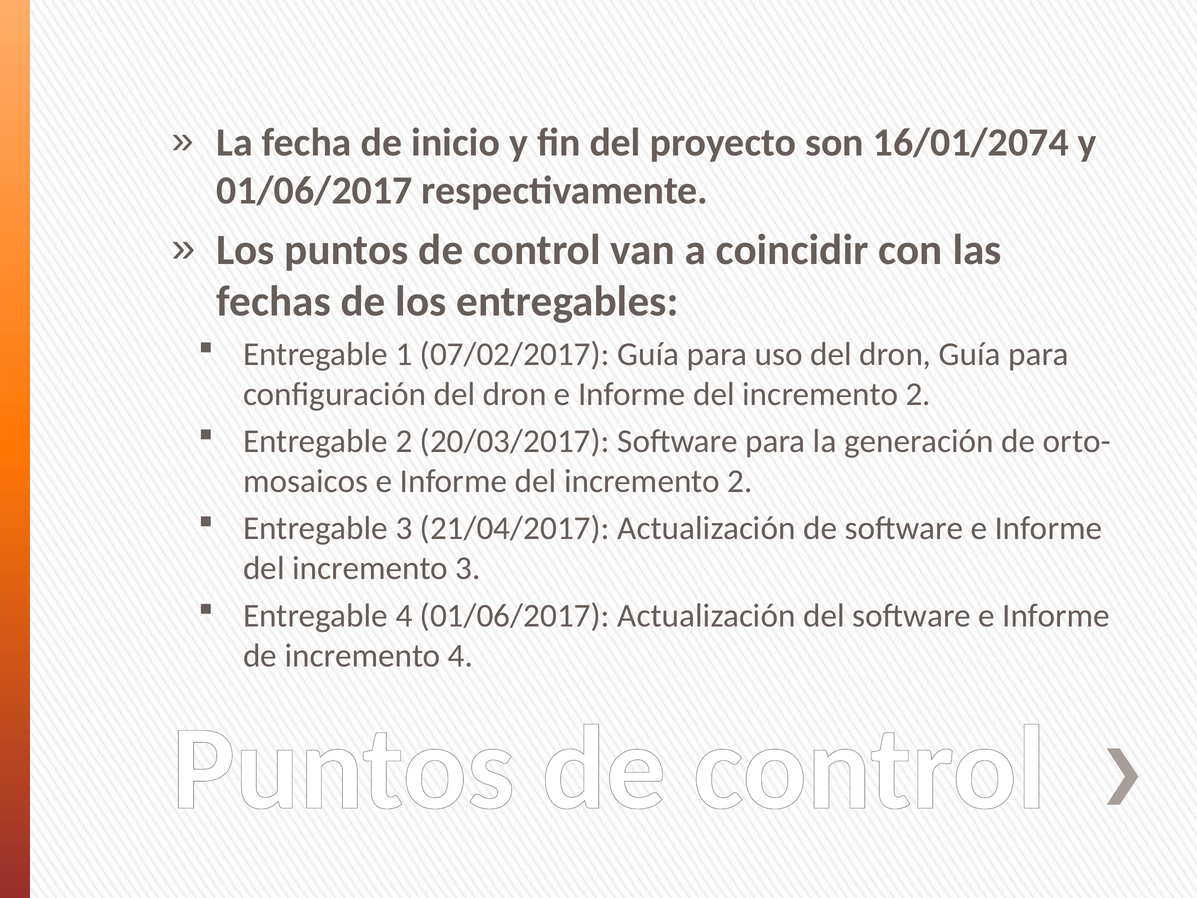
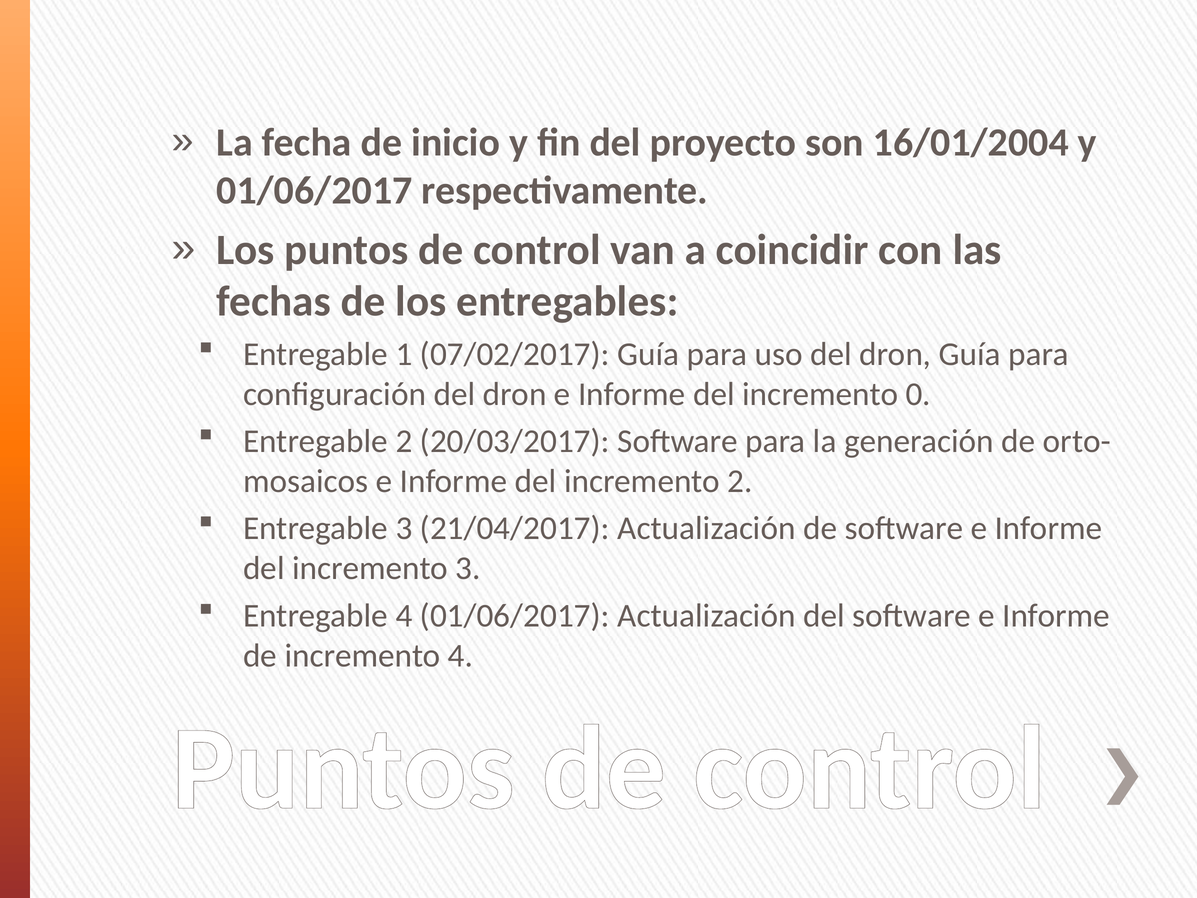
16/01/2074: 16/01/2074 -> 16/01/2004
2 at (918, 394): 2 -> 0
